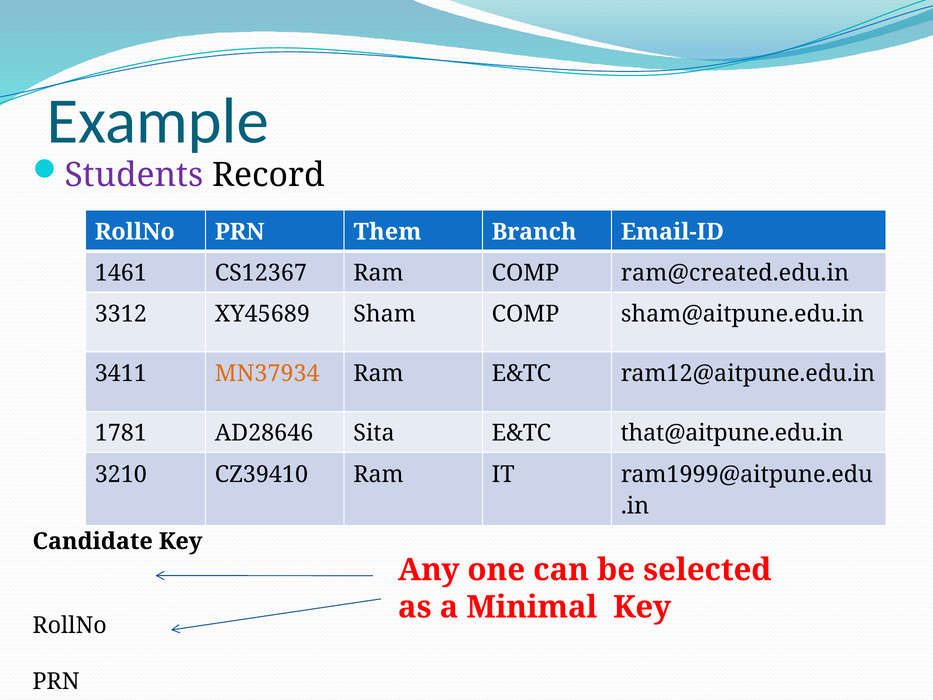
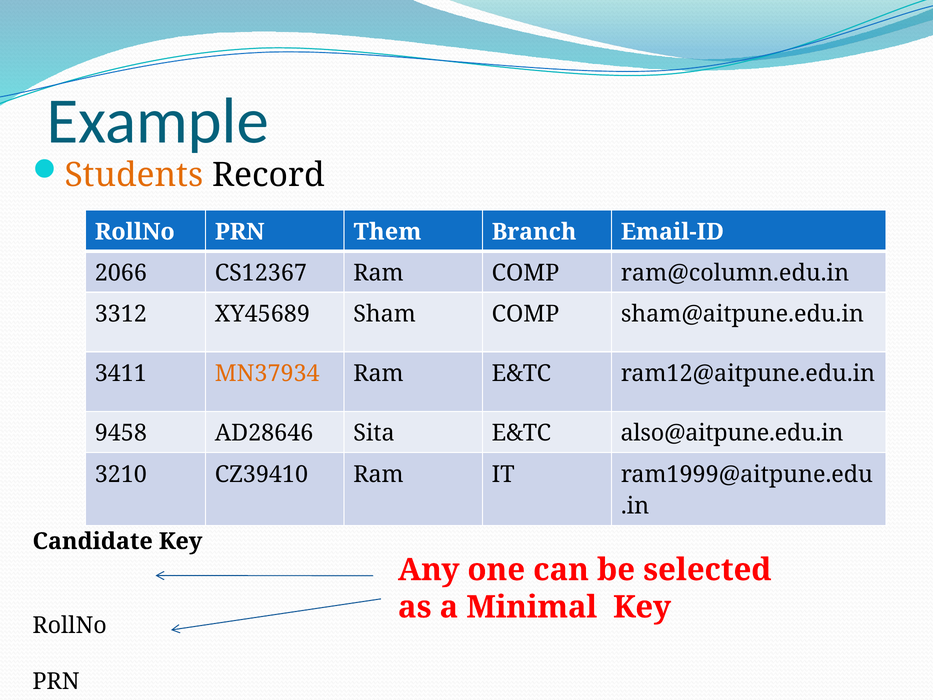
Students colour: purple -> orange
1461: 1461 -> 2066
ram@created.edu.in: ram@created.edu.in -> ram@column.edu.in
1781: 1781 -> 9458
that@aitpune.edu.in: that@aitpune.edu.in -> also@aitpune.edu.in
